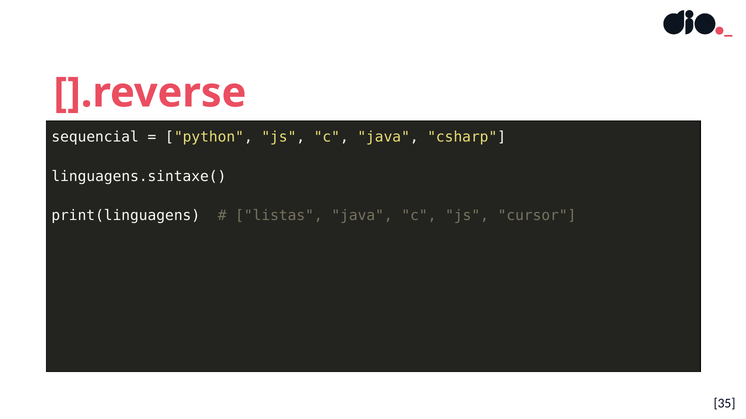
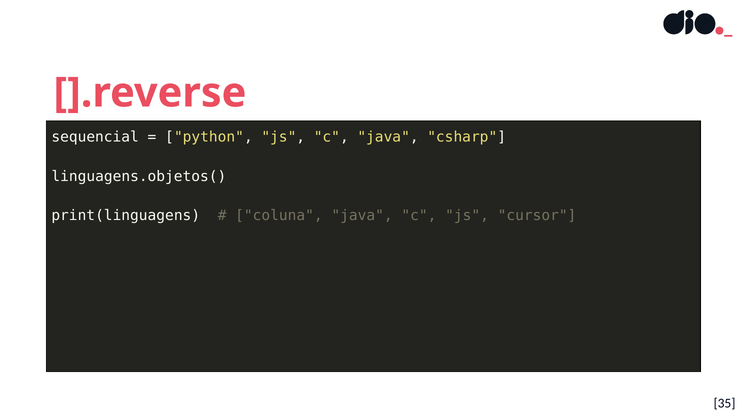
linguagens.sintaxe(: linguagens.sintaxe( -> linguagens.objetos(
listas: listas -> coluna
